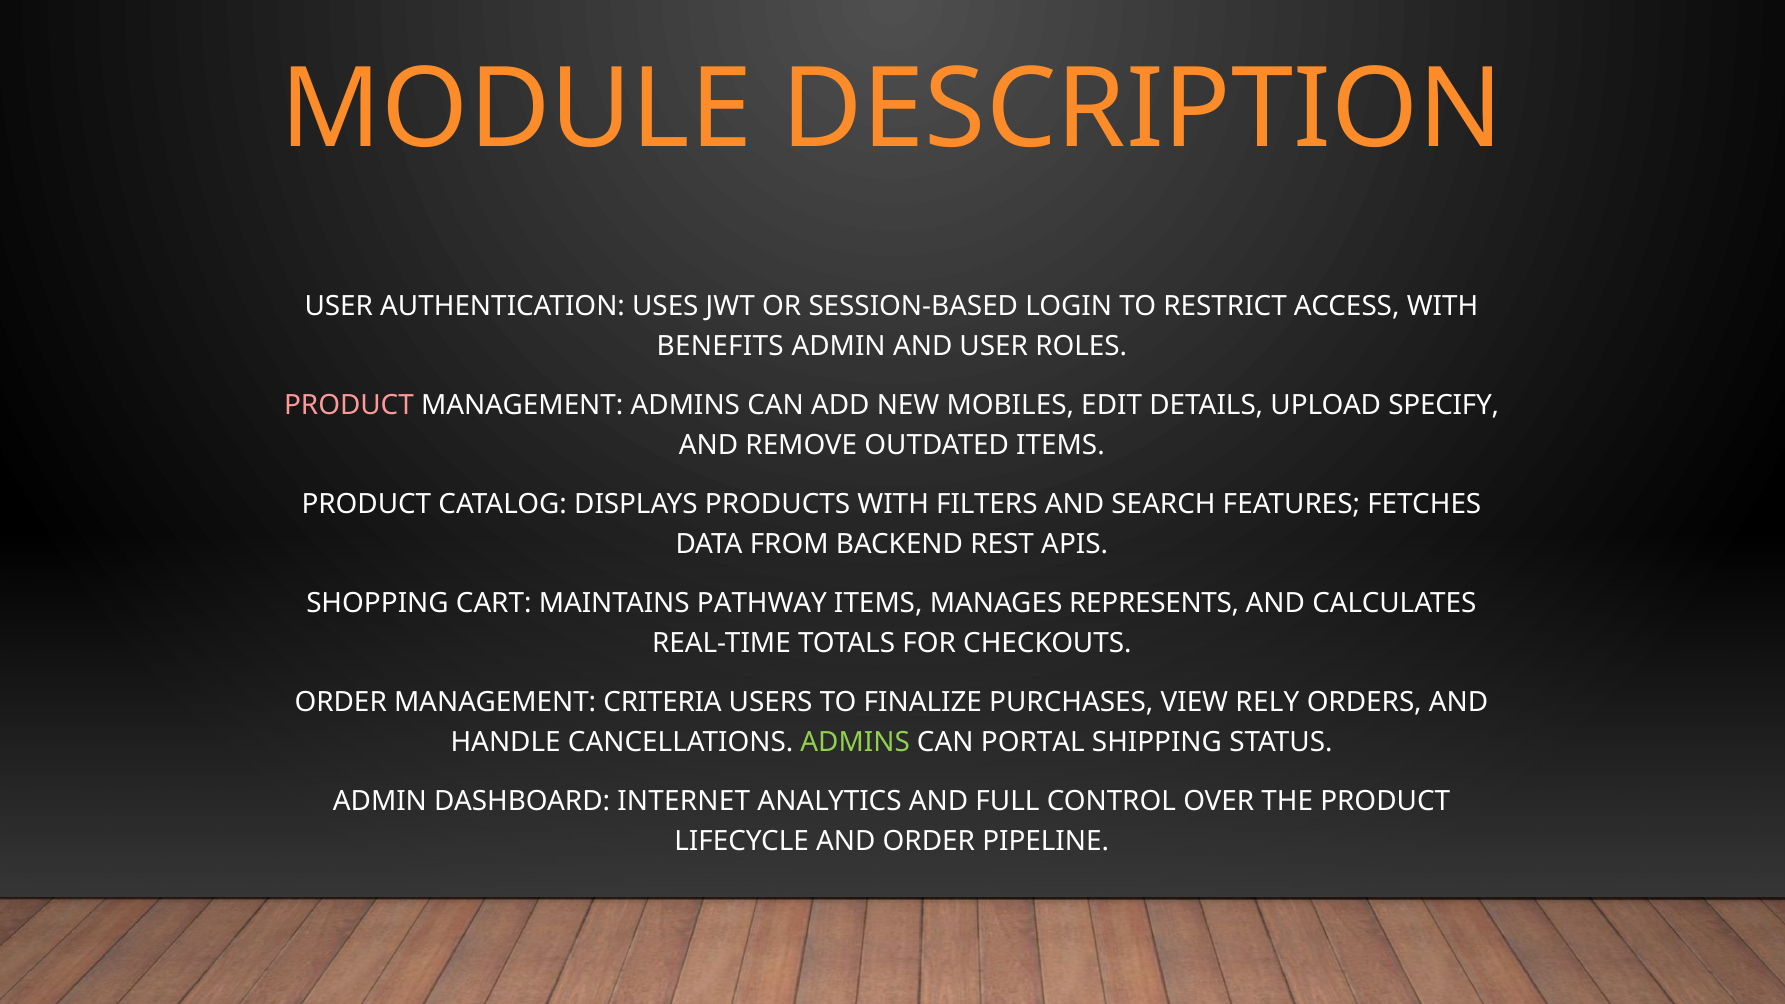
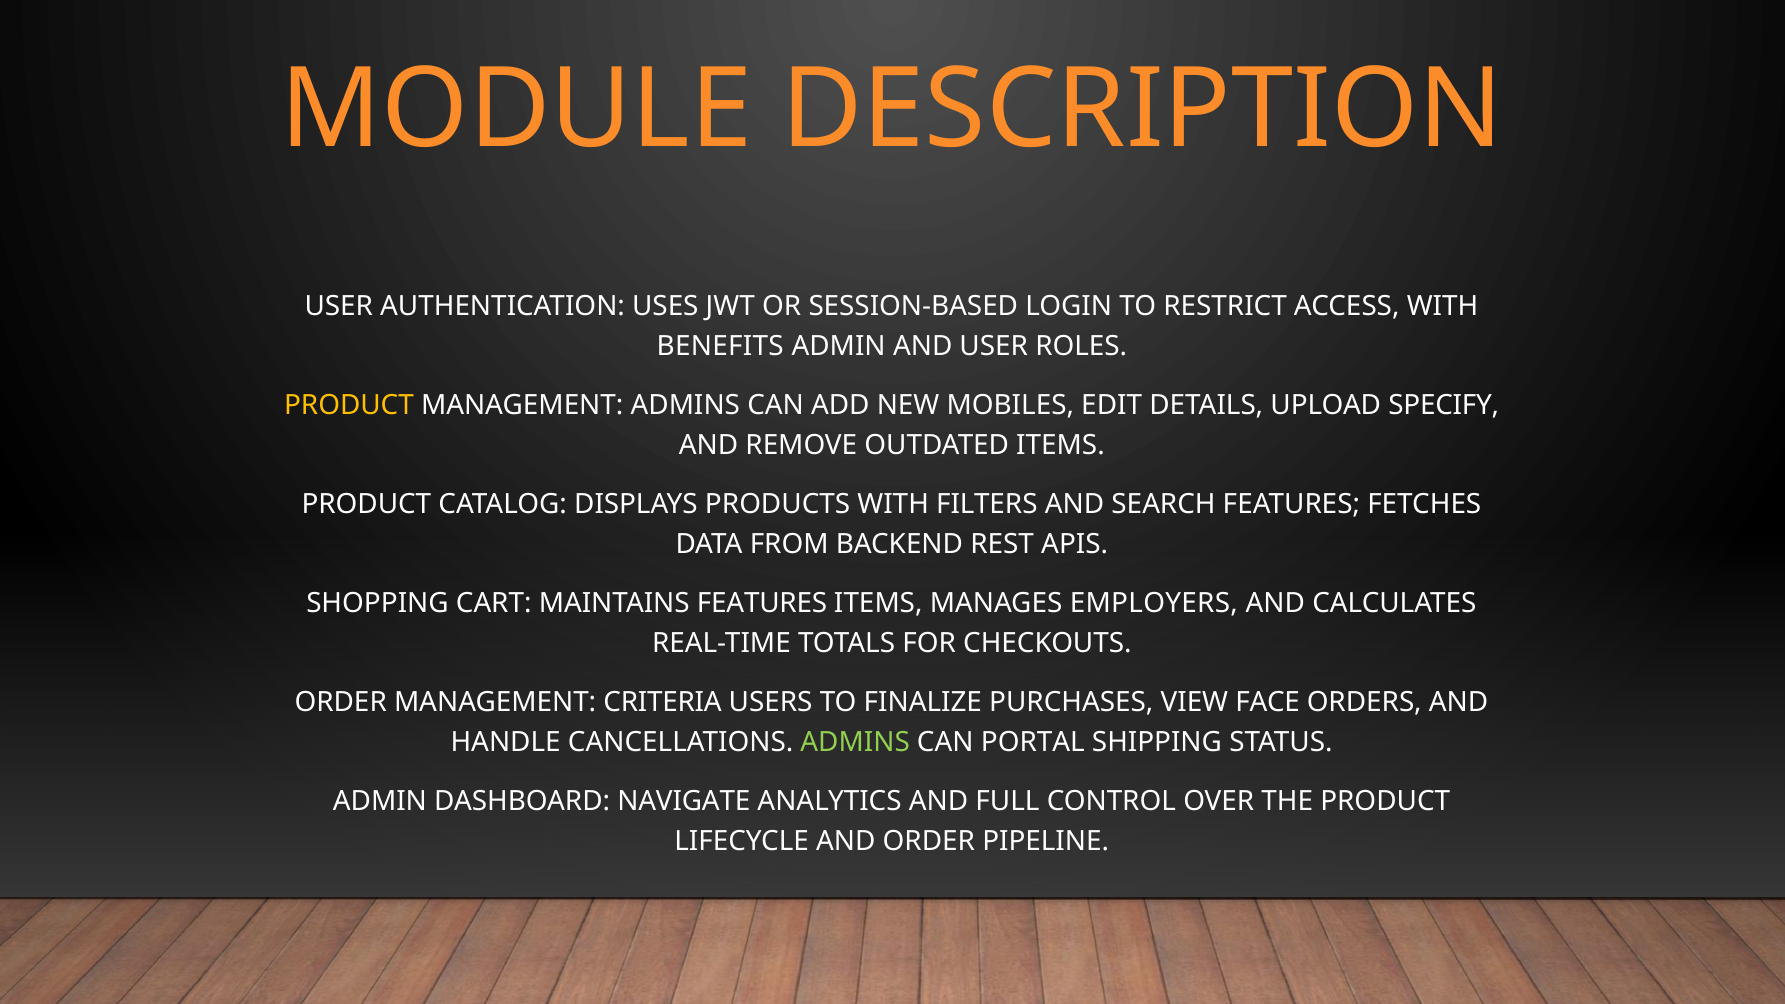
PRODUCT at (349, 405) colour: pink -> yellow
MAINTAINS PATHWAY: PATHWAY -> FEATURES
REPRESENTS: REPRESENTS -> EMPLOYERS
RELY: RELY -> FACE
INTERNET: INTERNET -> NAVIGATE
